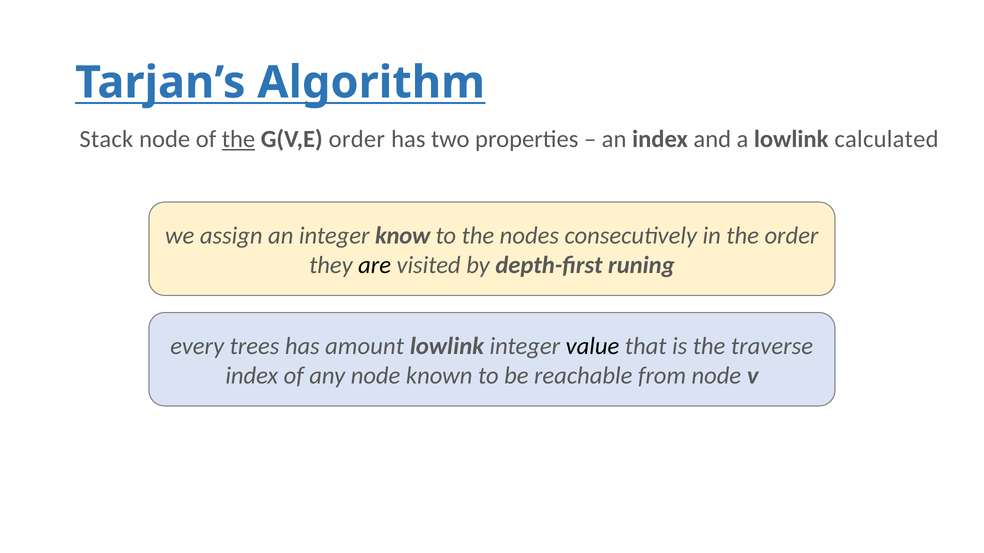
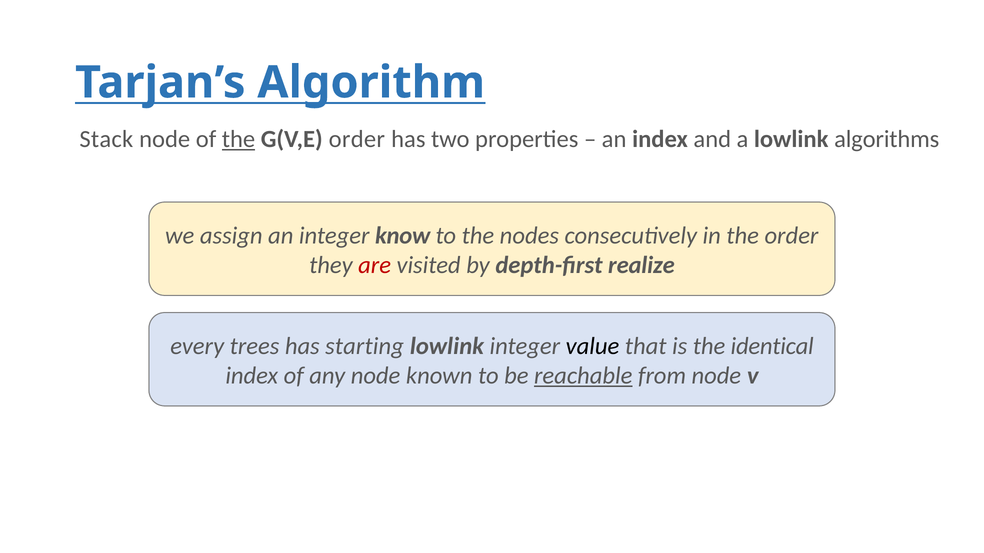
calculated: calculated -> algorithms
are colour: black -> red
runing: runing -> realize
amount: amount -> starting
traverse: traverse -> identical
reachable underline: none -> present
